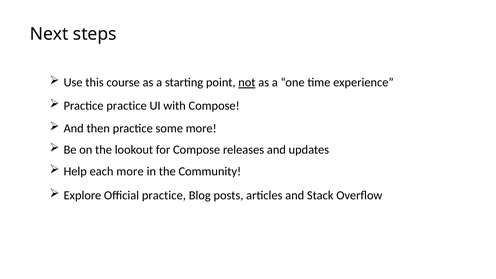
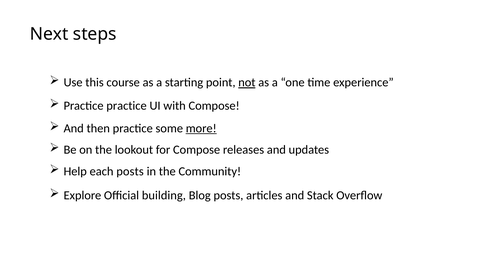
more at (201, 128) underline: none -> present
each more: more -> posts
Official practice: practice -> building
